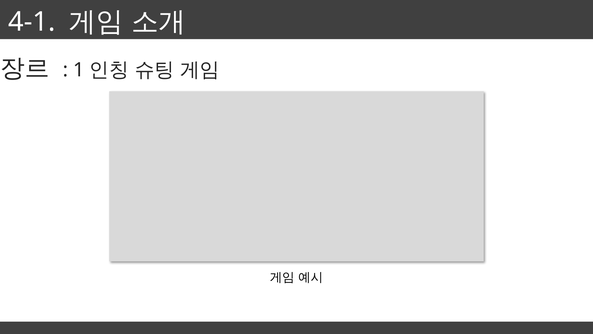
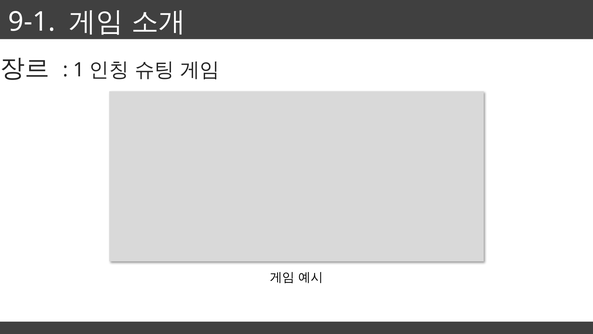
4-1: 4-1 -> 9-1
